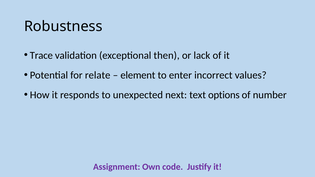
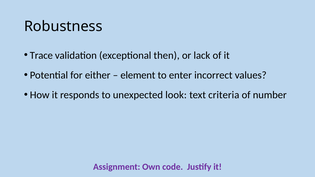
relate: relate -> either
next: next -> look
options: options -> criteria
